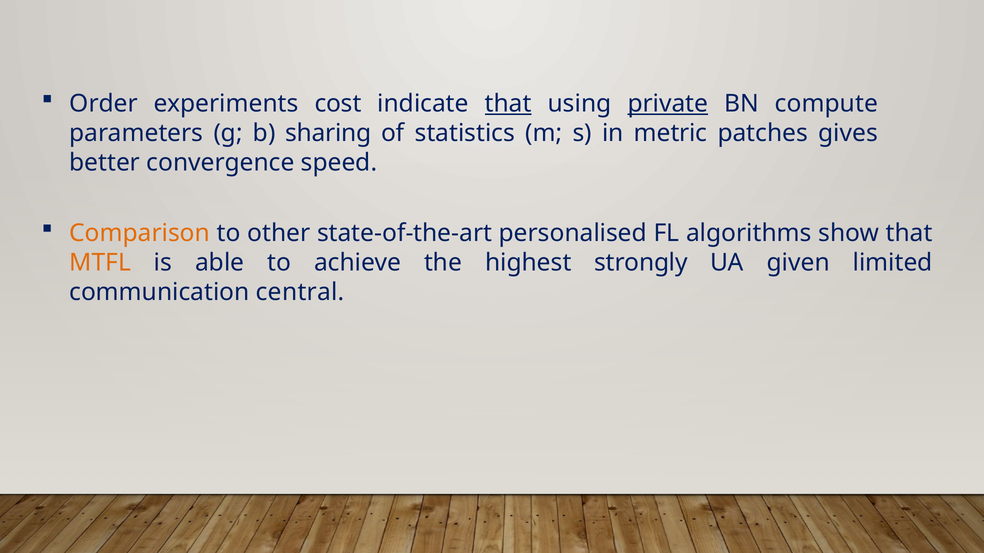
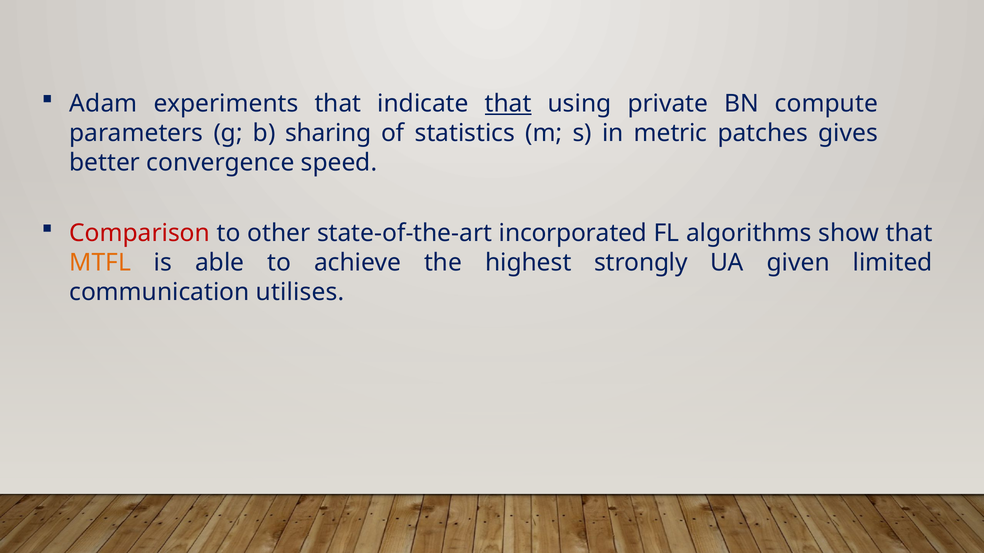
Order: Order -> Adam
experiments cost: cost -> that
private underline: present -> none
Comparison colour: orange -> red
personalised: personalised -> incorporated
central: central -> utilises
